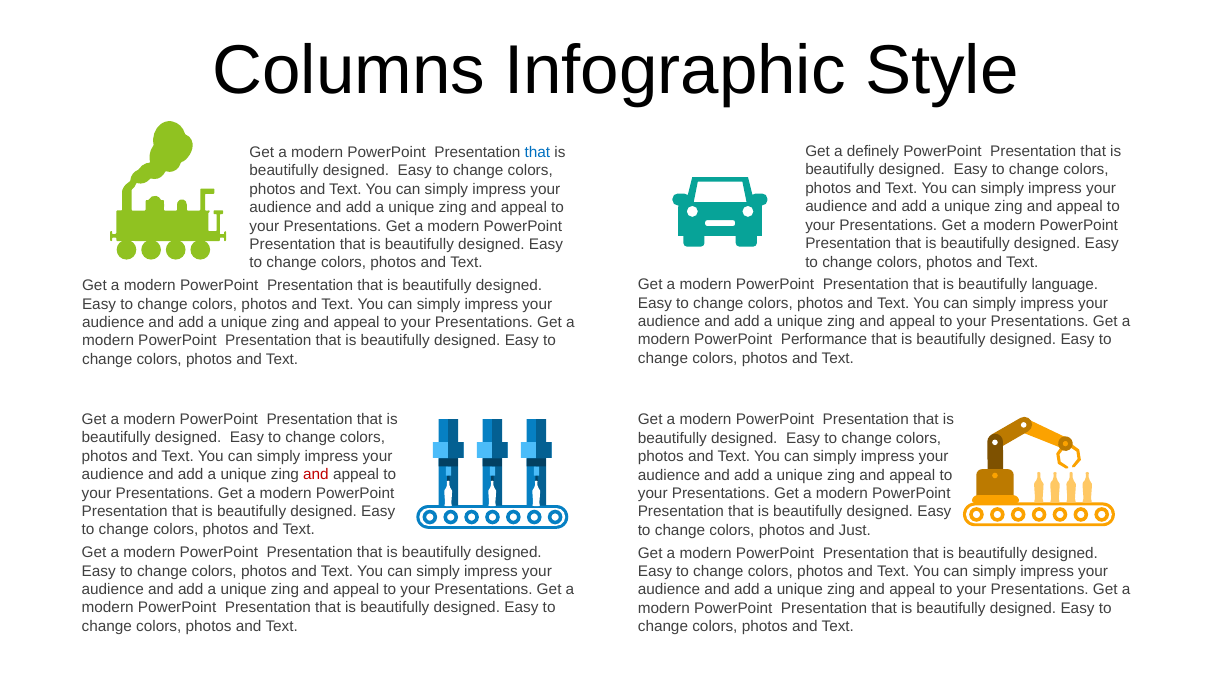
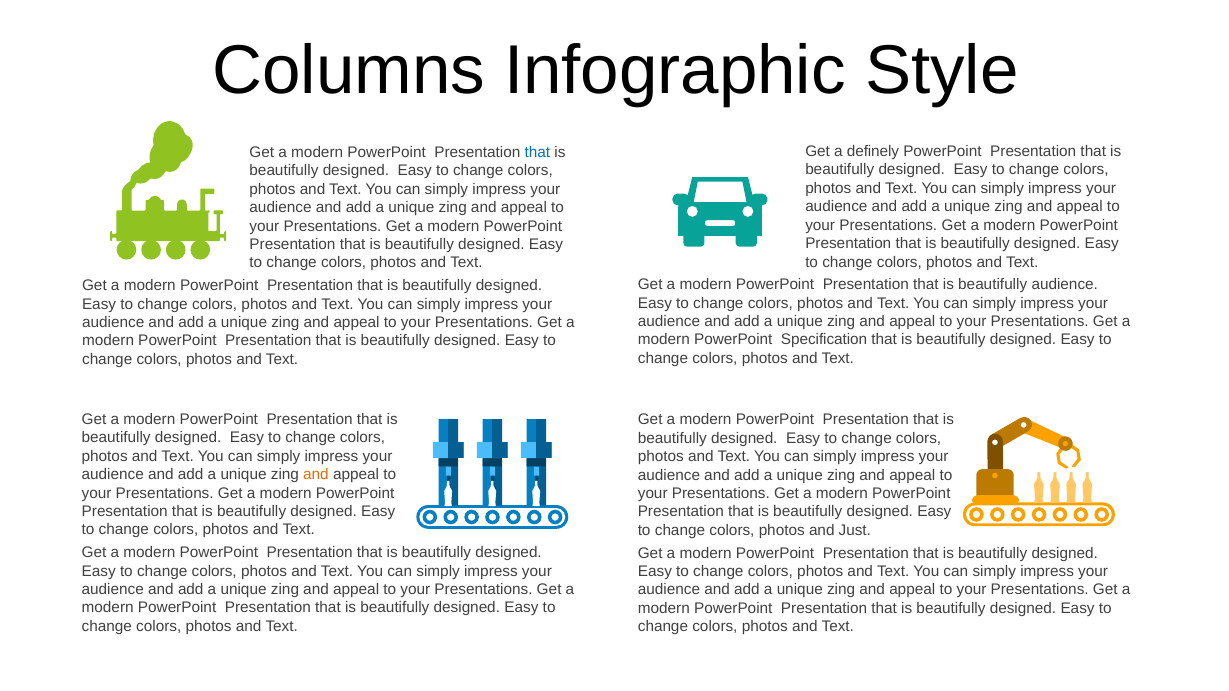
beautifully language: language -> audience
Performance: Performance -> Specification
and at (316, 475) colour: red -> orange
